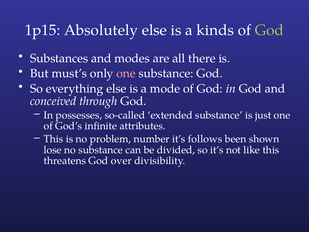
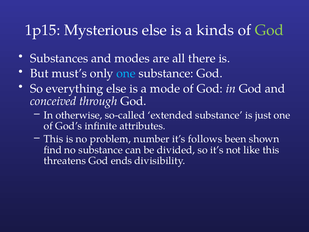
Absolutely: Absolutely -> Mysterious
one at (126, 73) colour: pink -> light blue
possesses: possesses -> otherwise
lose: lose -> find
over: over -> ends
